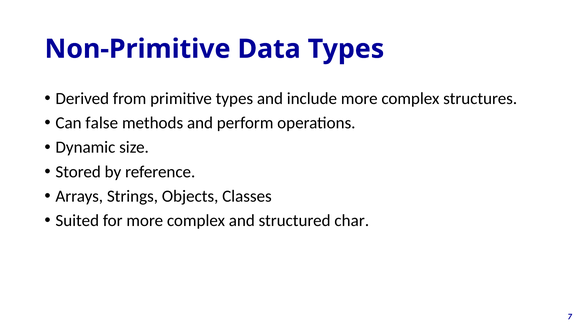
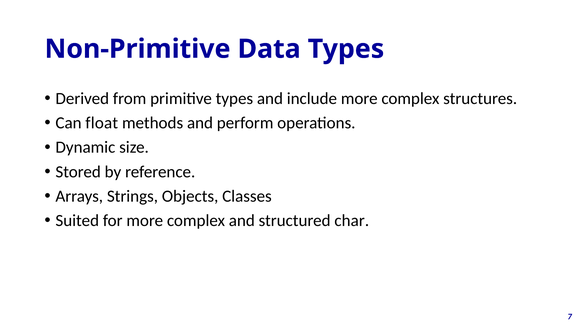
false: false -> float
